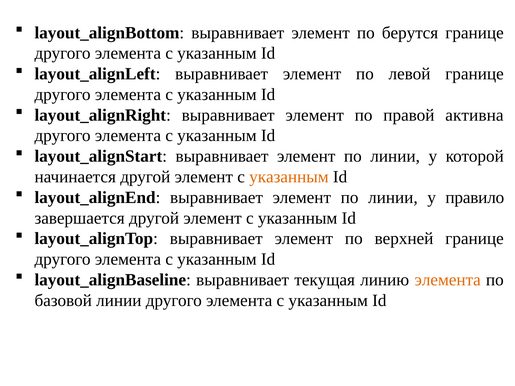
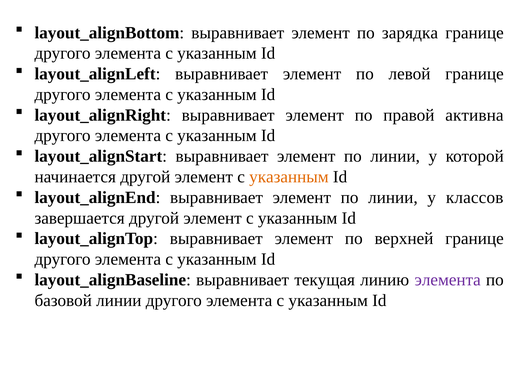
берутся: берутся -> зарядка
правило: правило -> классов
элемента at (448, 280) colour: orange -> purple
